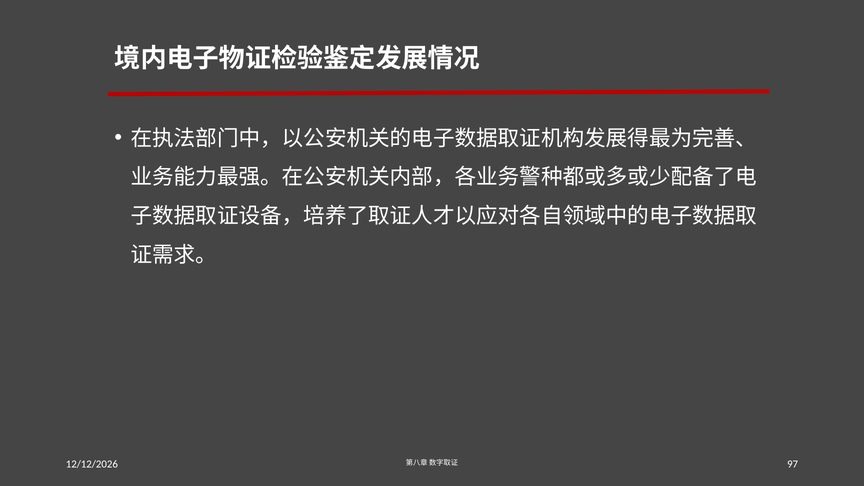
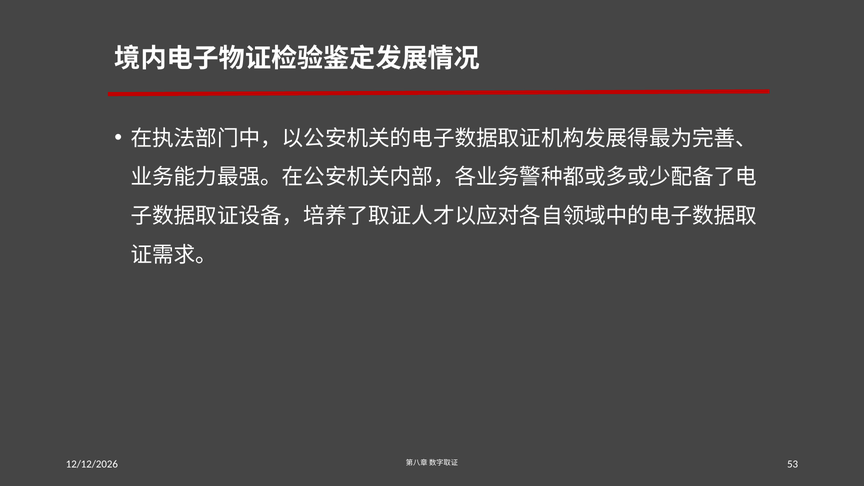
97: 97 -> 53
